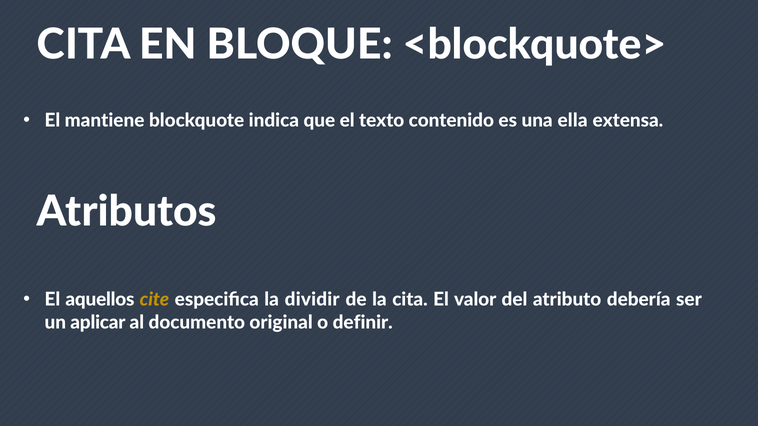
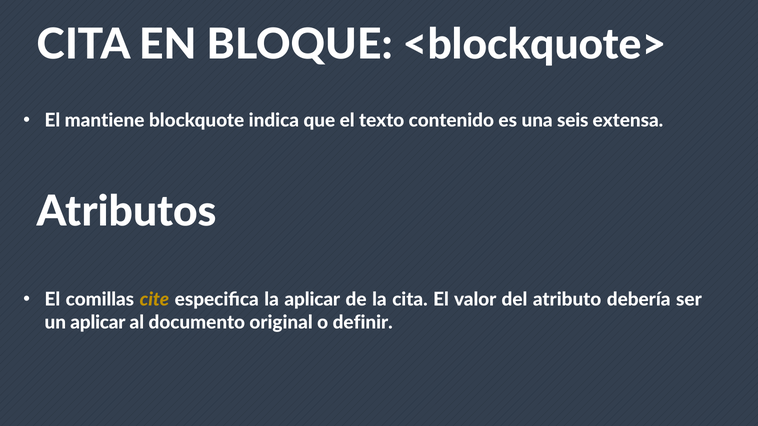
ella: ella -> seis
aquellos: aquellos -> comillas
la dividir: dividir -> aplicar
